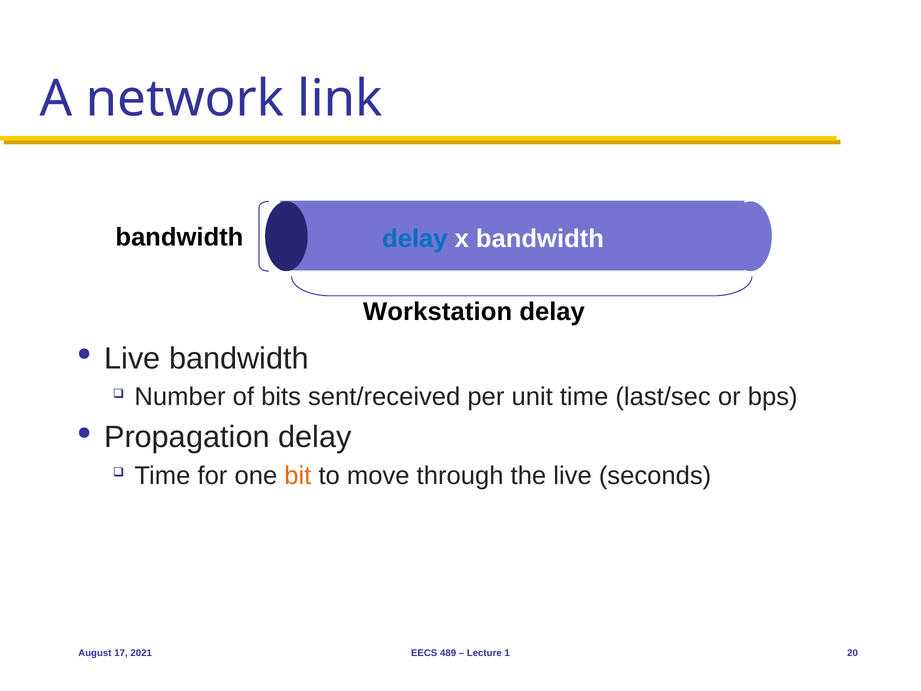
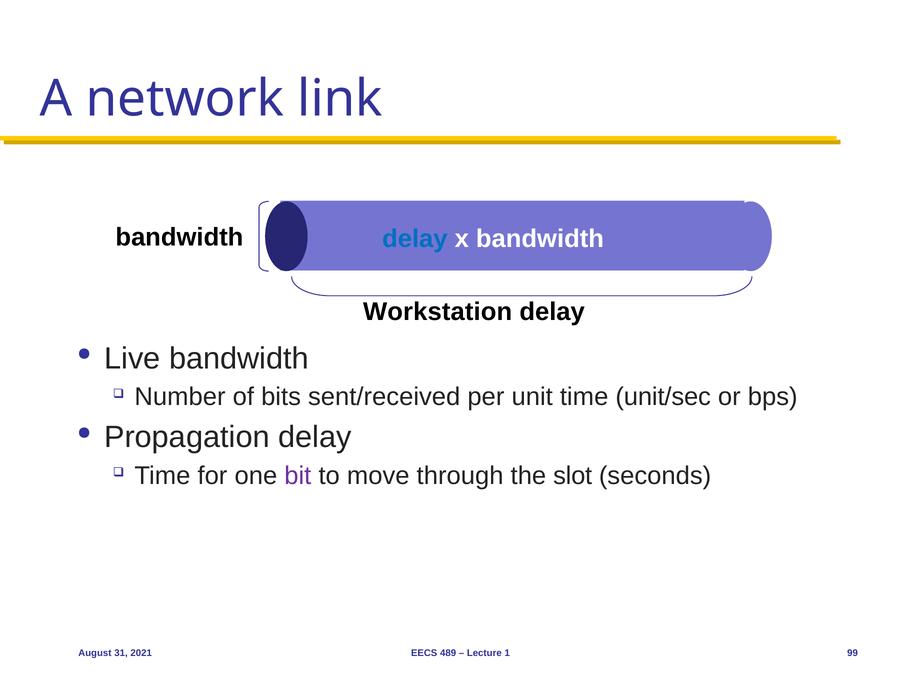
last/sec: last/sec -> unit/sec
bit colour: orange -> purple
the live: live -> slot
17: 17 -> 31
20: 20 -> 99
